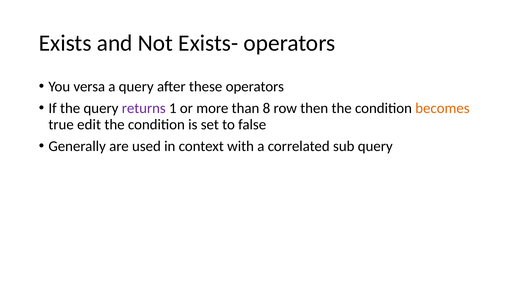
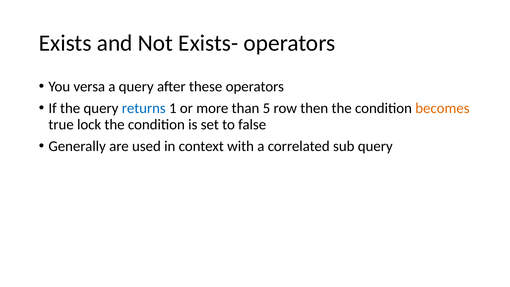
returns colour: purple -> blue
8: 8 -> 5
edit: edit -> lock
